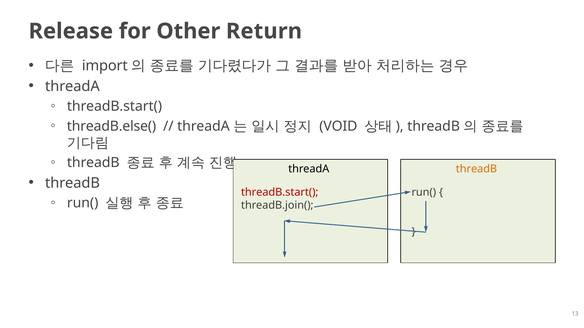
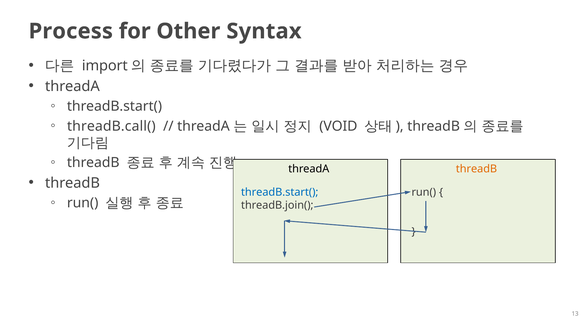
Release: Release -> Process
Return: Return -> Syntax
threadB.else(: threadB.else( -> threadB.call(
threadB.start( at (280, 192) colour: red -> blue
